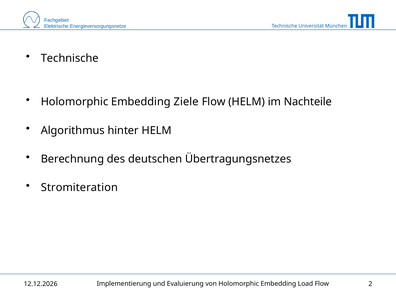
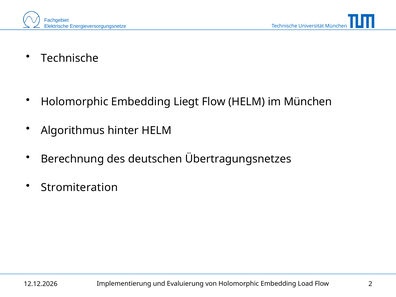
Ziele: Ziele -> Liegt
im Nachteile: Nachteile -> München
